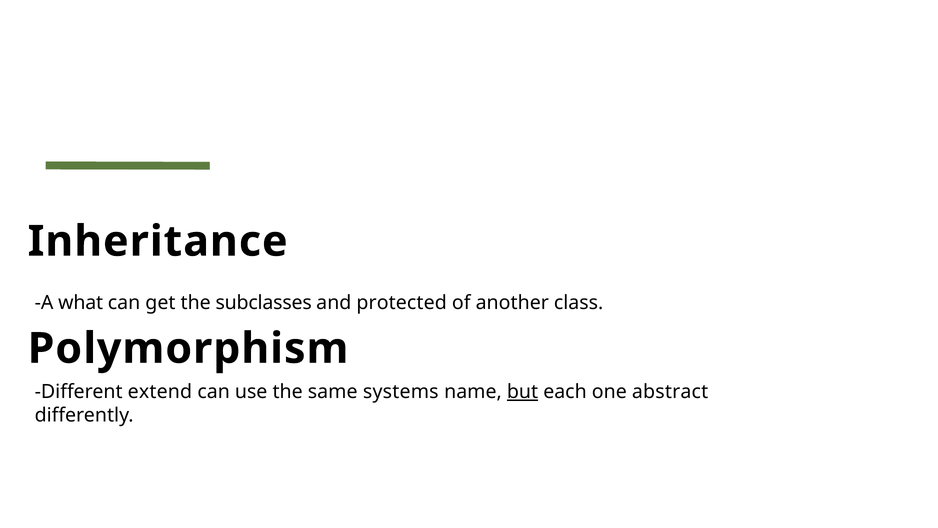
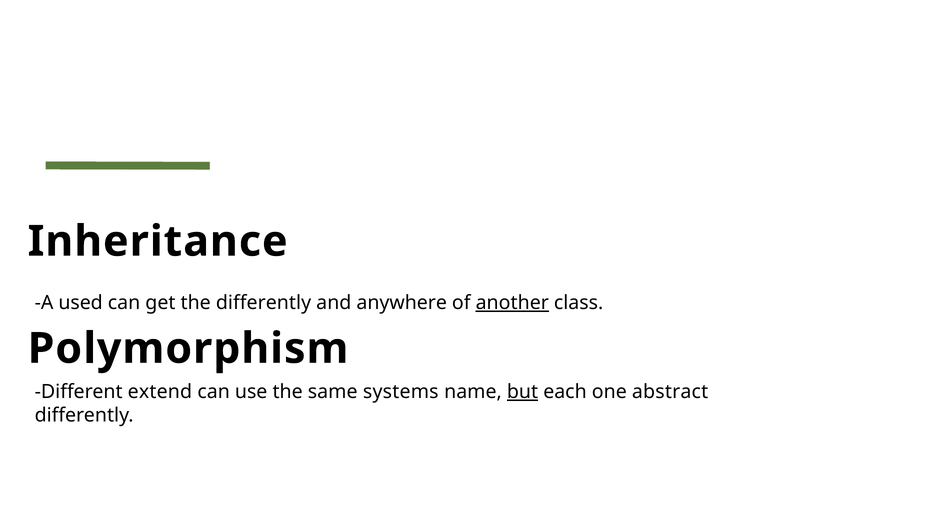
what: what -> used
the subclasses: subclasses -> differently
protected: protected -> anywhere
another underline: none -> present
